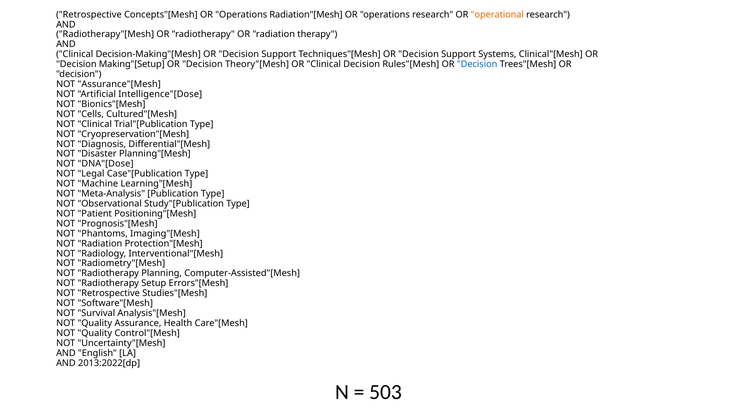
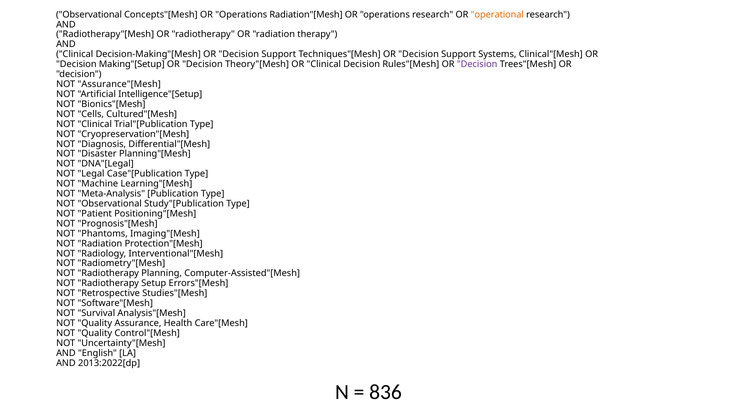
Retrospective at (89, 15): Retrospective -> Observational
Decision at (477, 64) colour: blue -> purple
Intelligence"[Dose: Intelligence"[Dose -> Intelligence"[Setup
DNA"[Dose: DNA"[Dose -> DNA"[Legal
503: 503 -> 836
